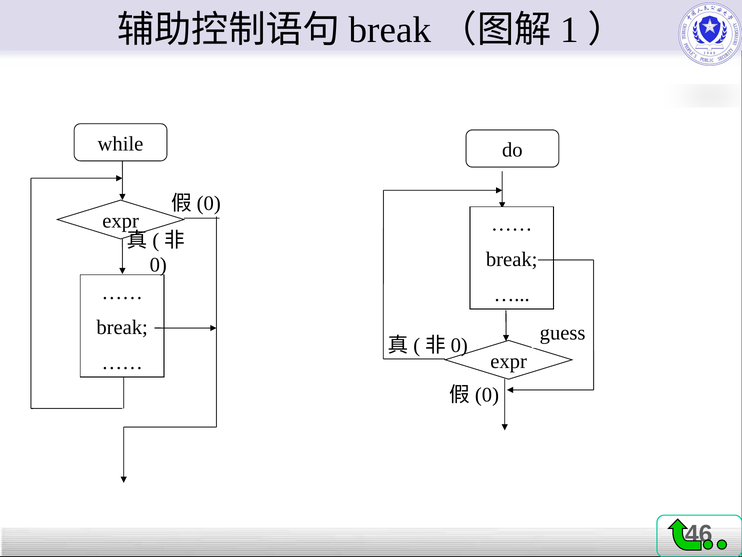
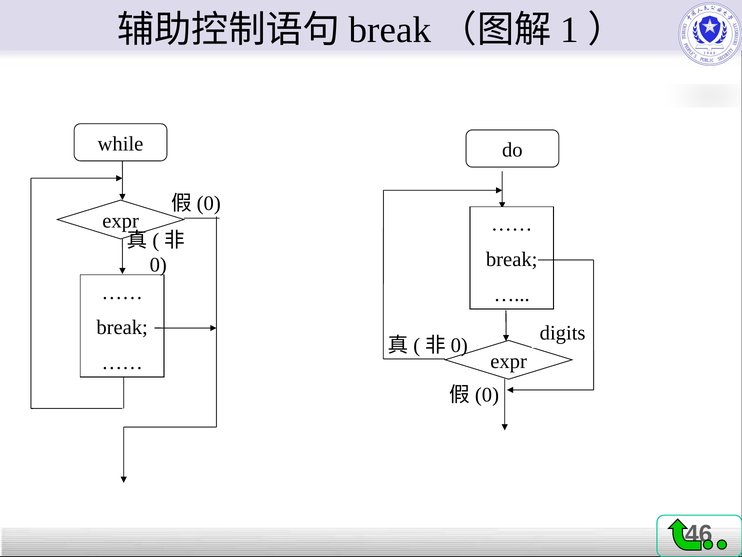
guess: guess -> digits
